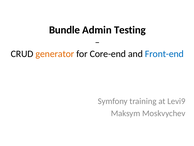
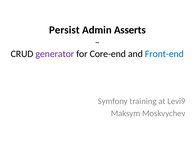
Bundle: Bundle -> Persist
Testing: Testing -> Asserts
generator colour: orange -> purple
